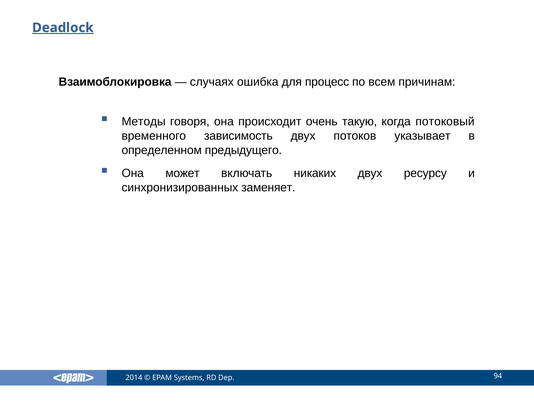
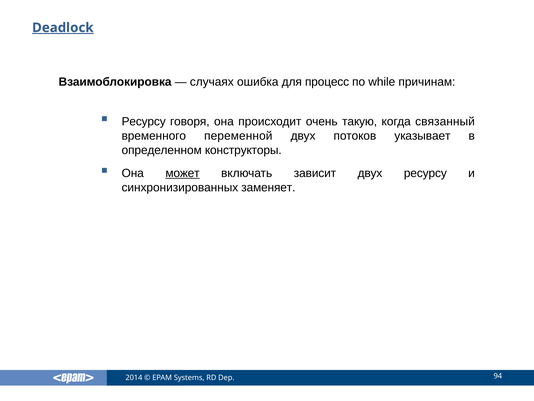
всем: всем -> while
Методы at (144, 122): Методы -> Ресурсу
потоковый: потоковый -> связанный
зависимость: зависимость -> переменной
предыдущего: предыдущего -> конструкторы
может underline: none -> present
никаких: никаких -> зависит
